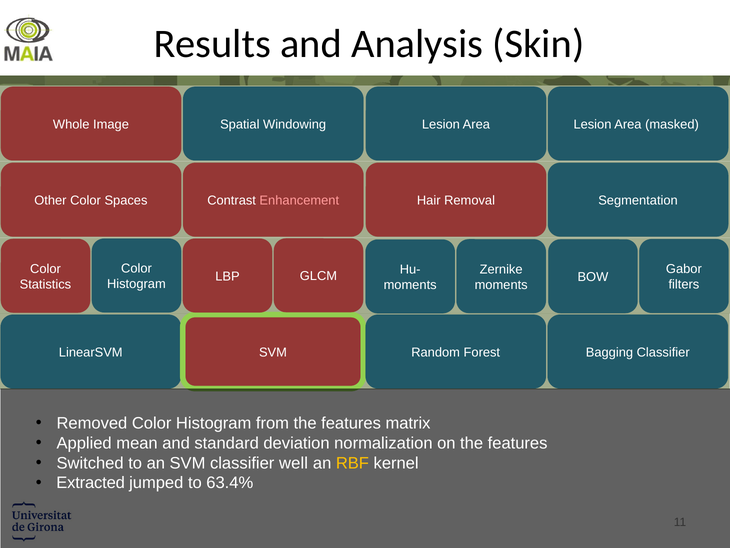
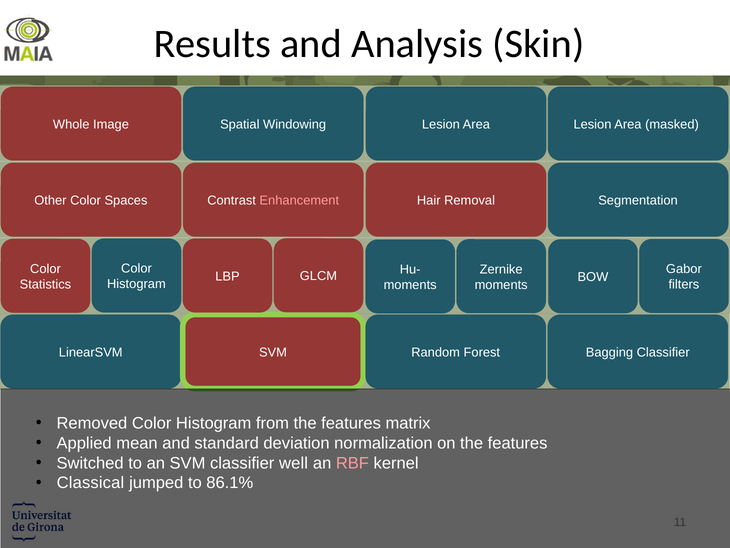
RBF colour: yellow -> pink
Extracted: Extracted -> Classical
63.4%: 63.4% -> 86.1%
